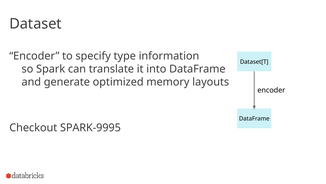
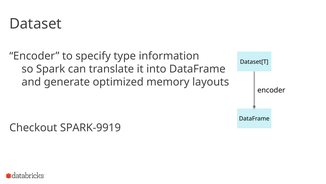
SPARK-9995: SPARK-9995 -> SPARK-9919
